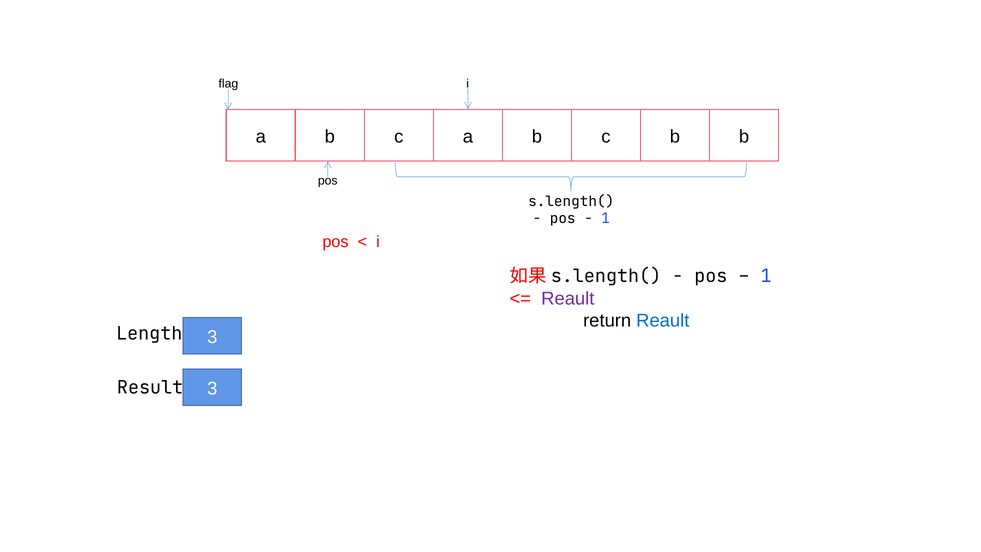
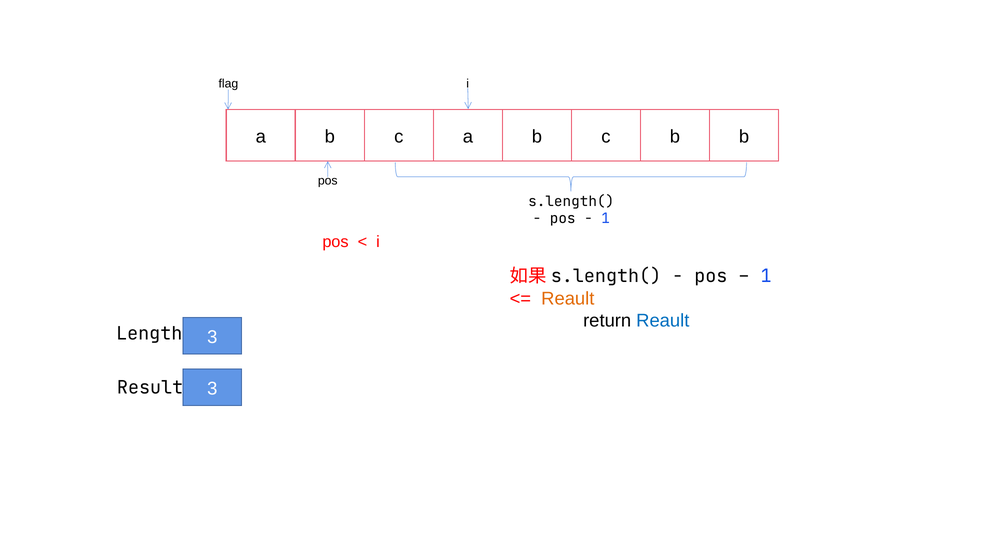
Reault at (568, 298) colour: purple -> orange
